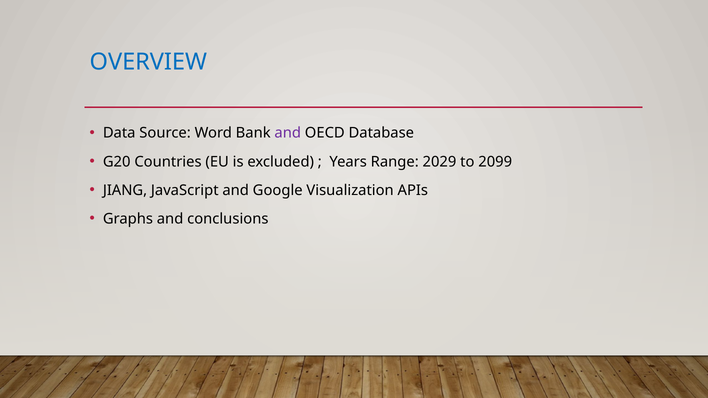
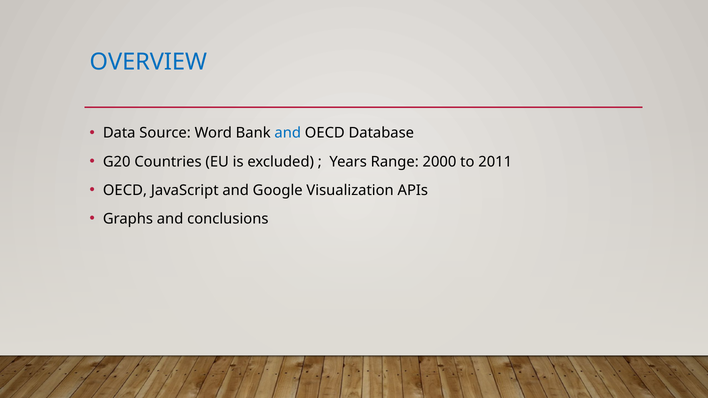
and at (288, 133) colour: purple -> blue
2029: 2029 -> 2000
2099: 2099 -> 2011
JIANG at (125, 190): JIANG -> OECD
